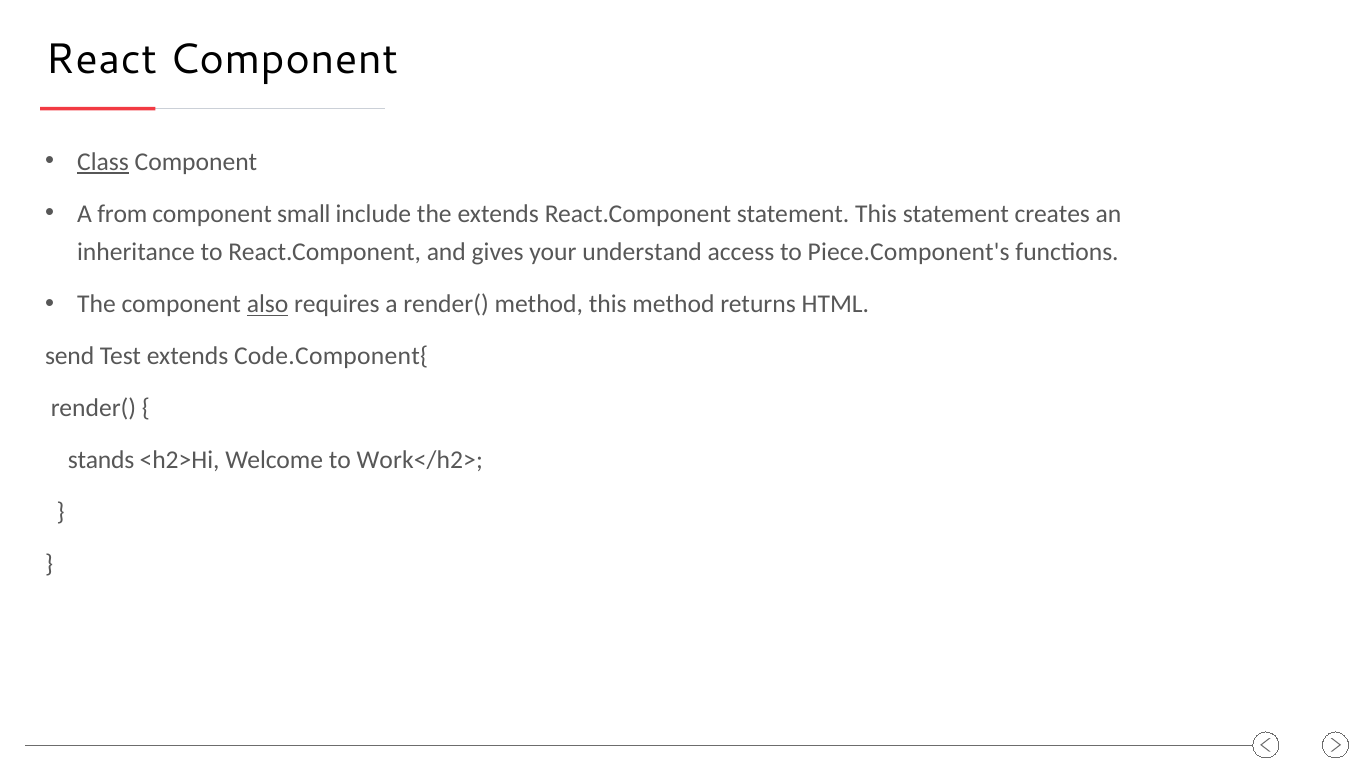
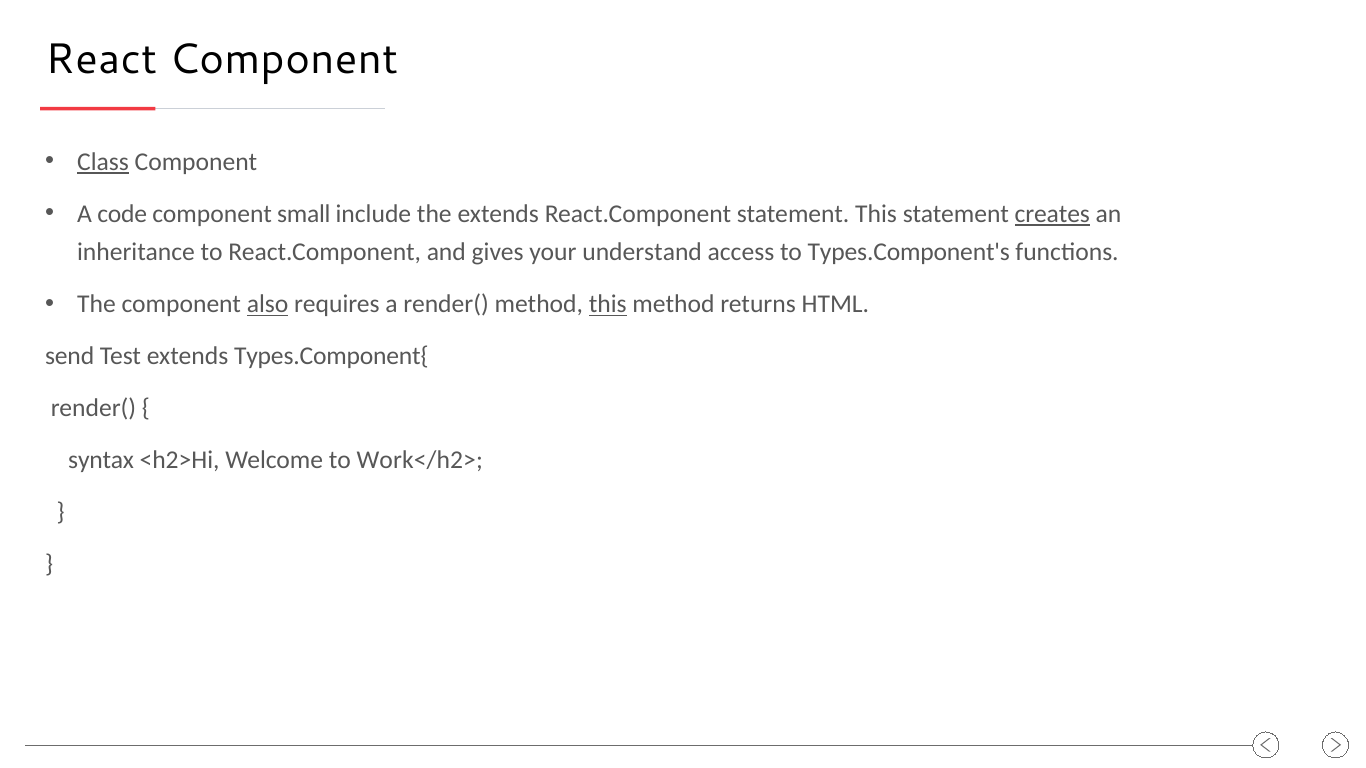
from: from -> code
creates underline: none -> present
Piece.Component's: Piece.Component's -> Types.Component's
this at (608, 304) underline: none -> present
Code.Component{: Code.Component{ -> Types.Component{
stands: stands -> syntax
